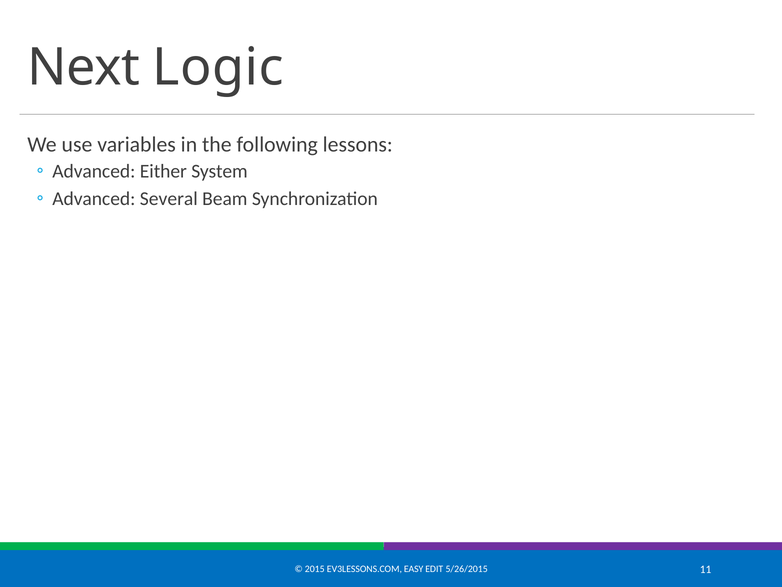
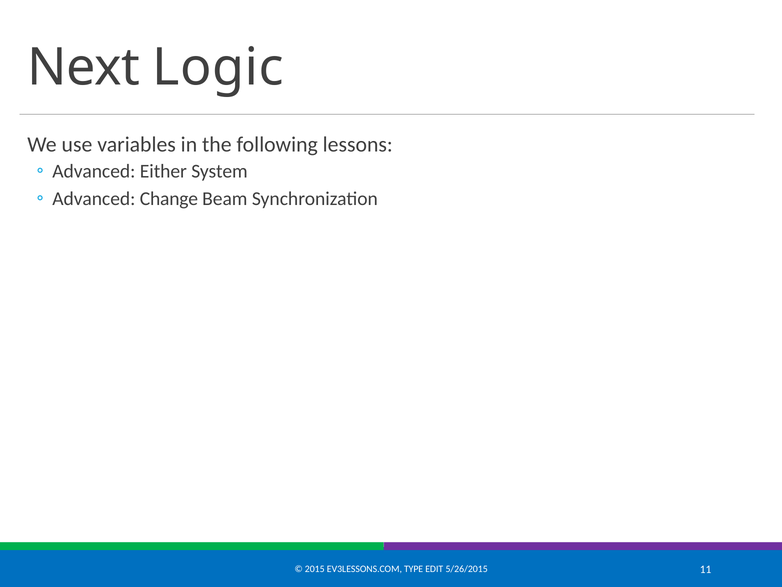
Several: Several -> Change
EASY: EASY -> TYPE
